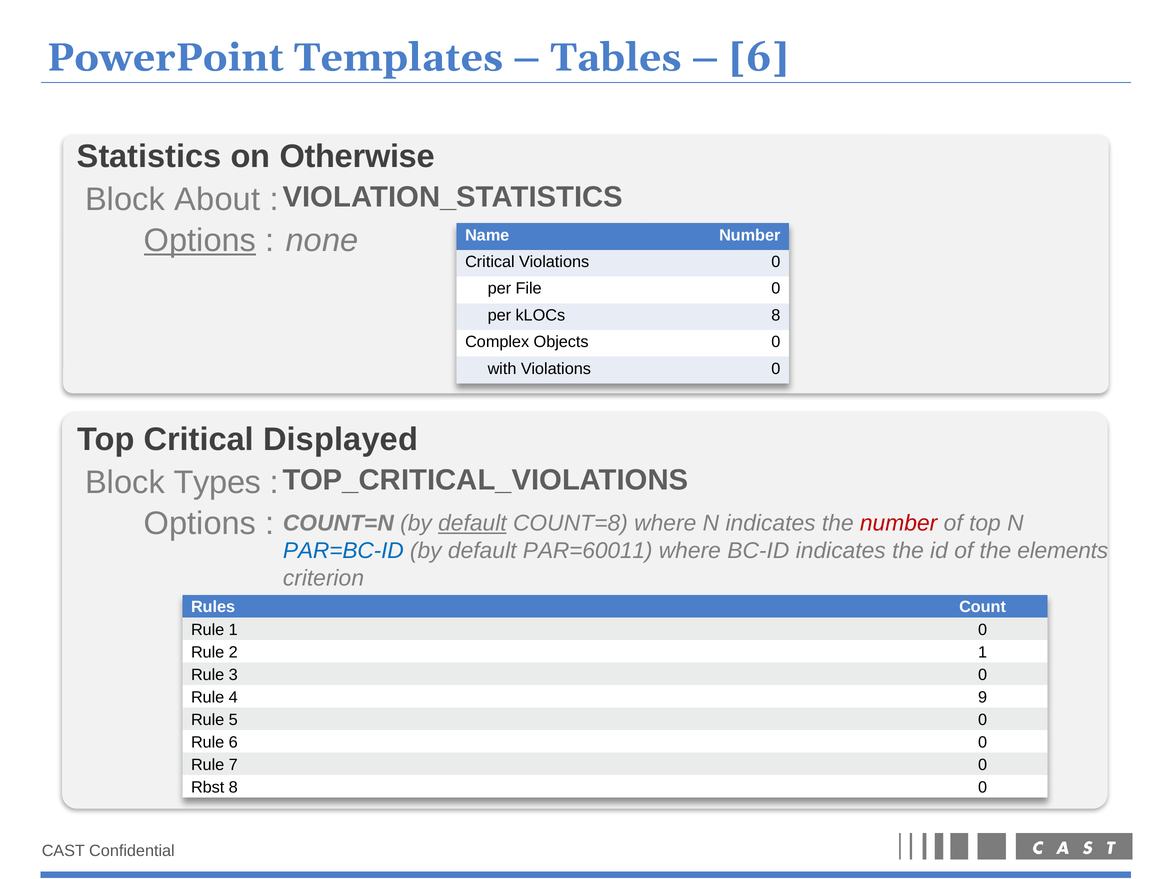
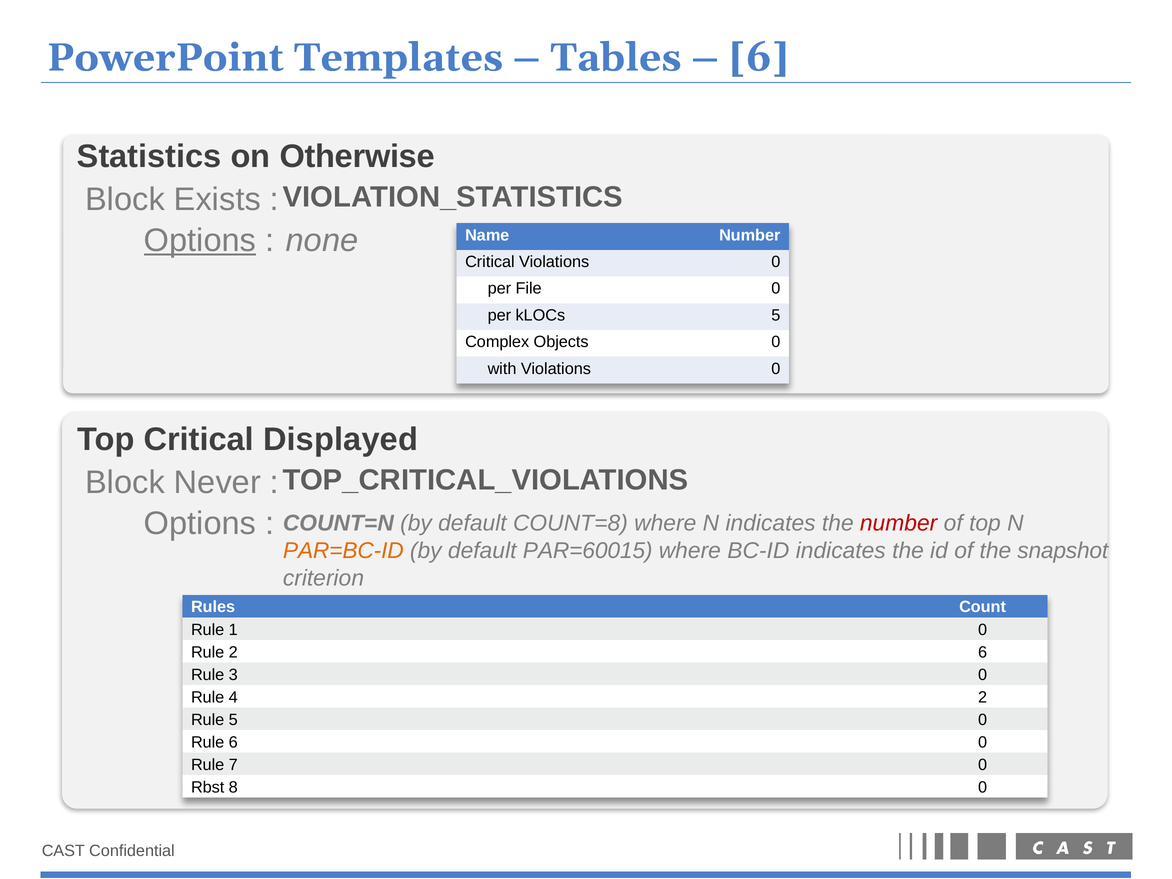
About: About -> Exists
kLOCs 8: 8 -> 5
Types: Types -> Never
default at (472, 523) underline: present -> none
PAR=BC-ID colour: blue -> orange
PAR=60011: PAR=60011 -> PAR=60015
elements: elements -> snapshot
2 1: 1 -> 6
4 9: 9 -> 2
